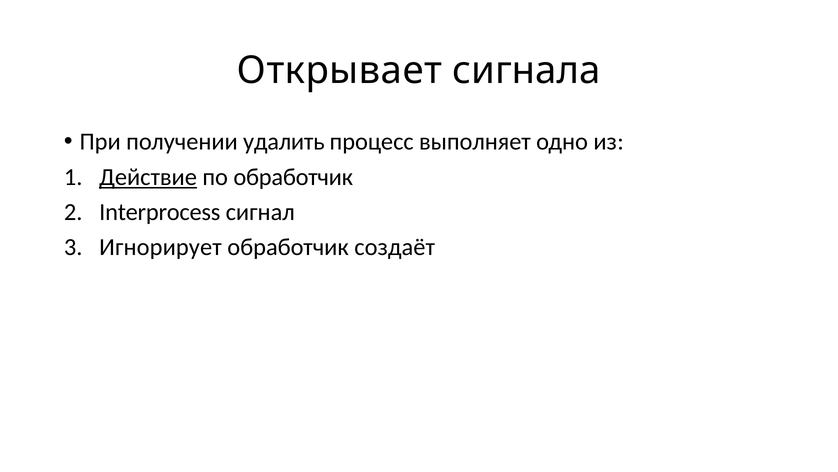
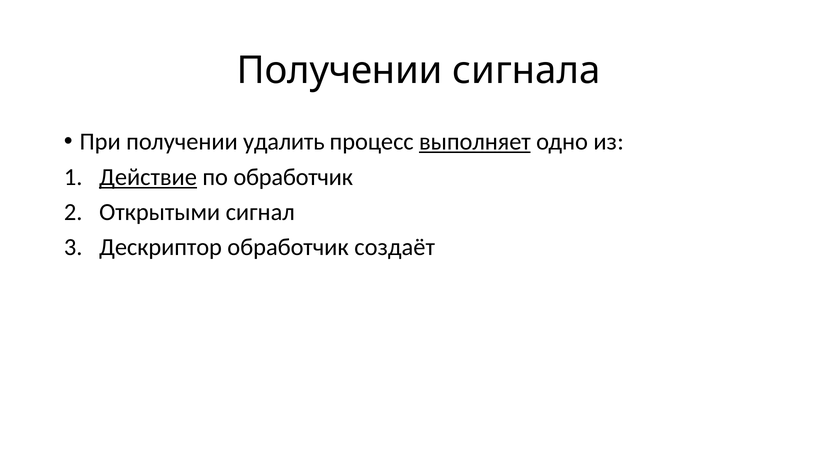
Открывает at (339, 70): Открывает -> Получении
выполняет underline: none -> present
Interprocess: Interprocess -> Открытыми
Игнорирует: Игнорирует -> Дескриптор
